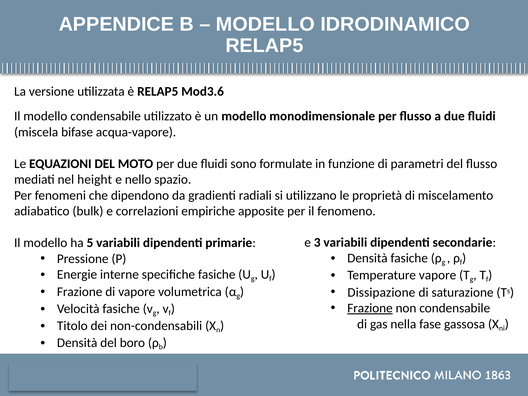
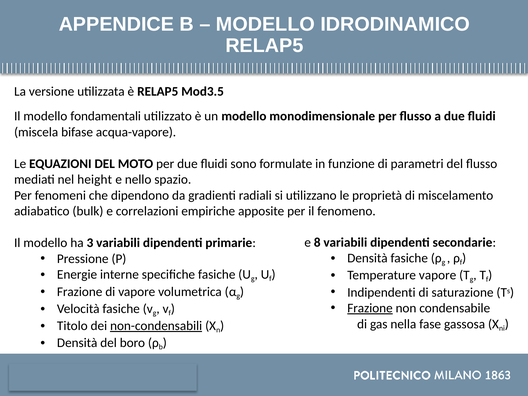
Mod3.6: Mod3.6 -> Mod3.5
modello condensabile: condensabile -> fondamentali
3: 3 -> 8
5: 5 -> 3
Dissipazione: Dissipazione -> Indipendenti
non-condensabili underline: none -> present
